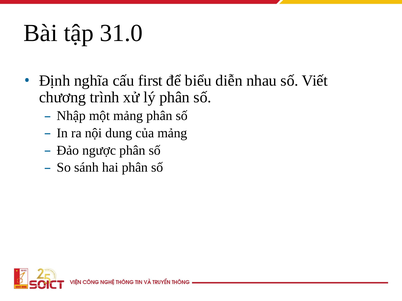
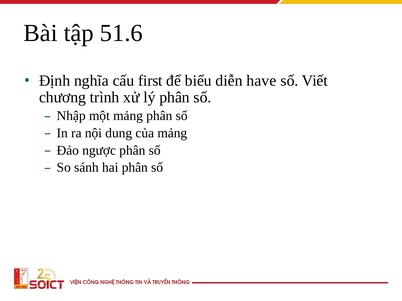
31.0: 31.0 -> 51.6
nhau: nhau -> have
